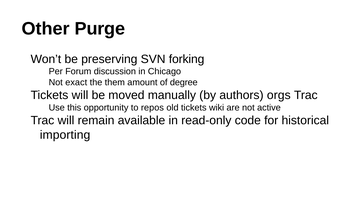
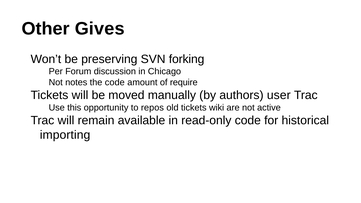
Purge: Purge -> Gives
exact: exact -> notes
the them: them -> code
degree: degree -> require
orgs: orgs -> user
